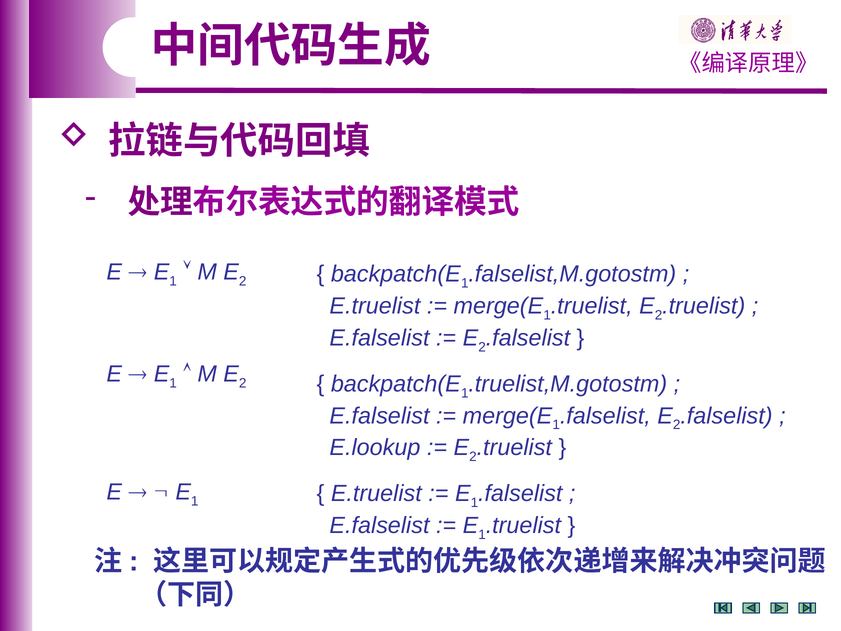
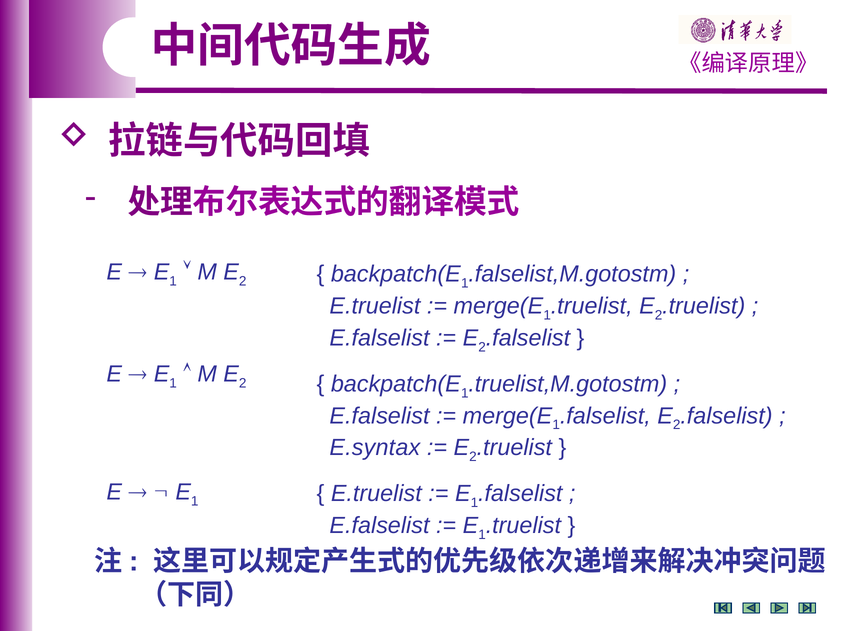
E.lookup: E.lookup -> E.syntax
